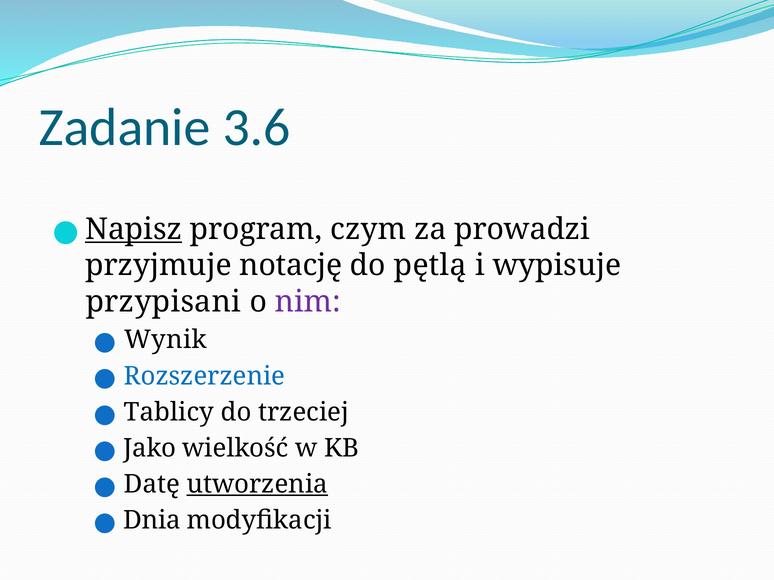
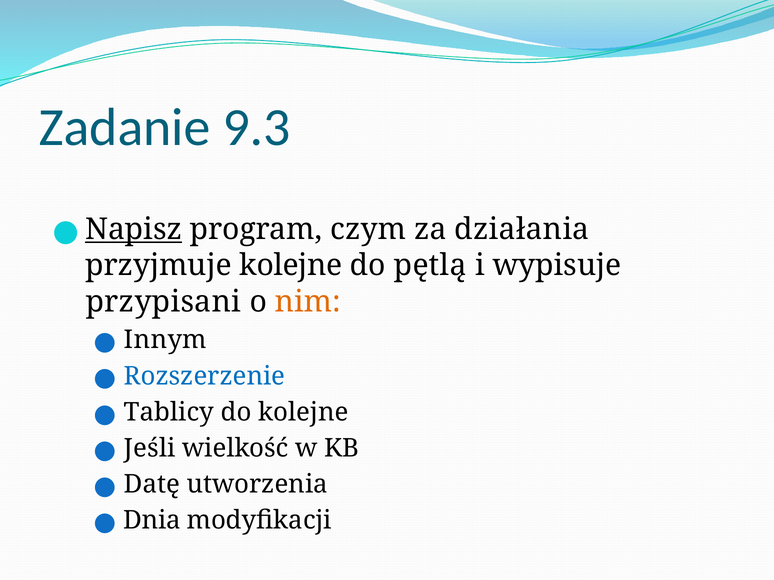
3.6: 3.6 -> 9.3
prowadzi: prowadzi -> działania
przyjmuje notację: notację -> kolejne
nim colour: purple -> orange
Wynik: Wynik -> Innym
do trzeciej: trzeciej -> kolejne
Jako: Jako -> Jeśli
utworzenia underline: present -> none
